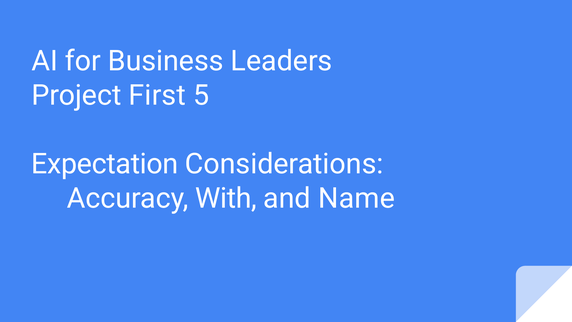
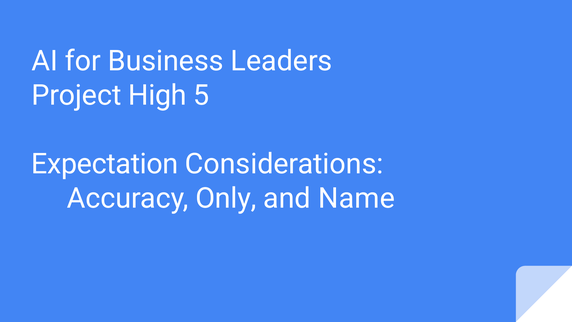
First: First -> High
With: With -> Only
